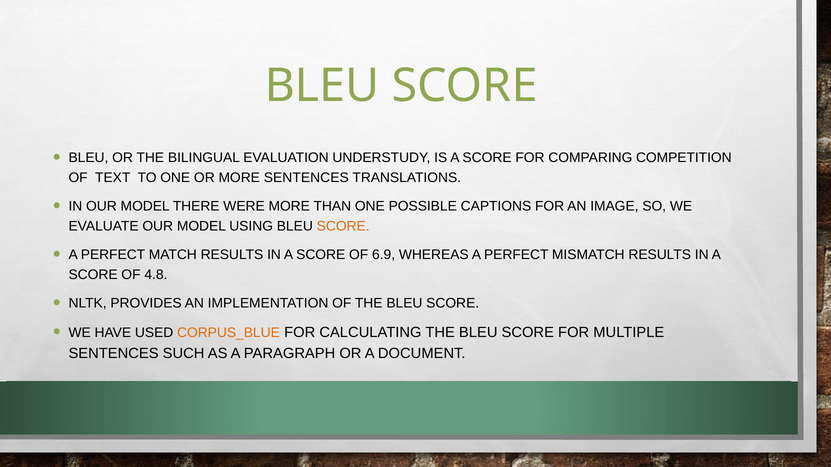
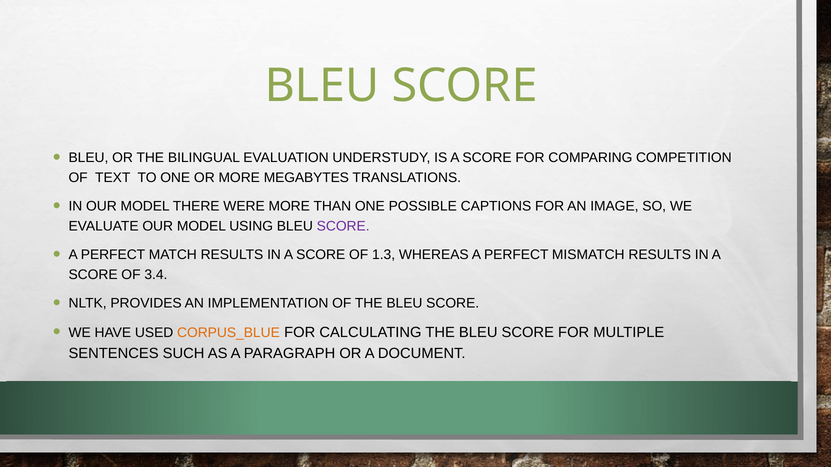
MORE SENTENCES: SENTENCES -> MEGABYTES
SCORE at (343, 226) colour: orange -> purple
6.9: 6.9 -> 1.3
4.8: 4.8 -> 3.4
